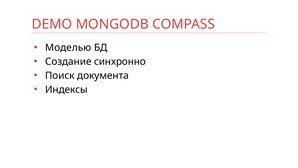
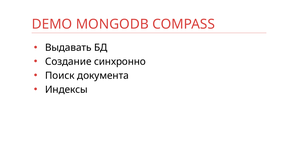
Моделью: Моделью -> Выдавать
